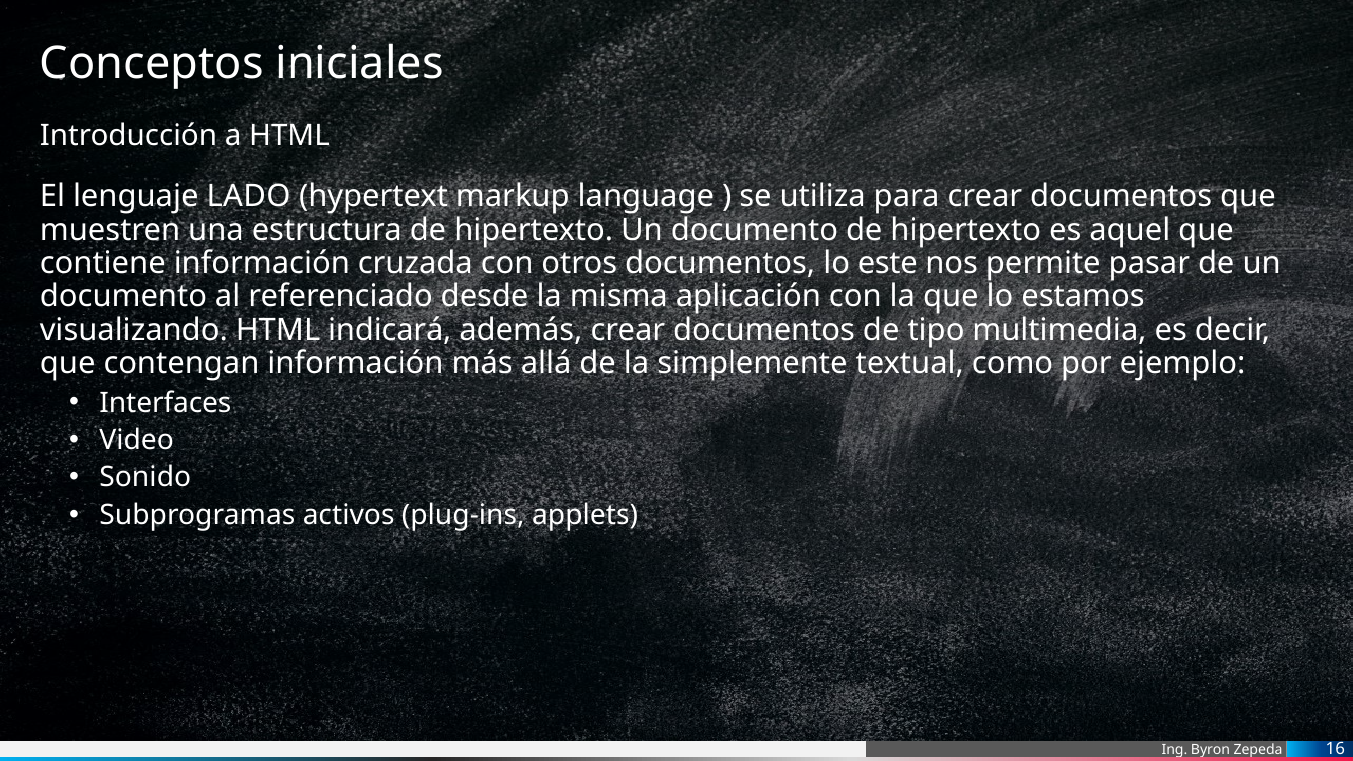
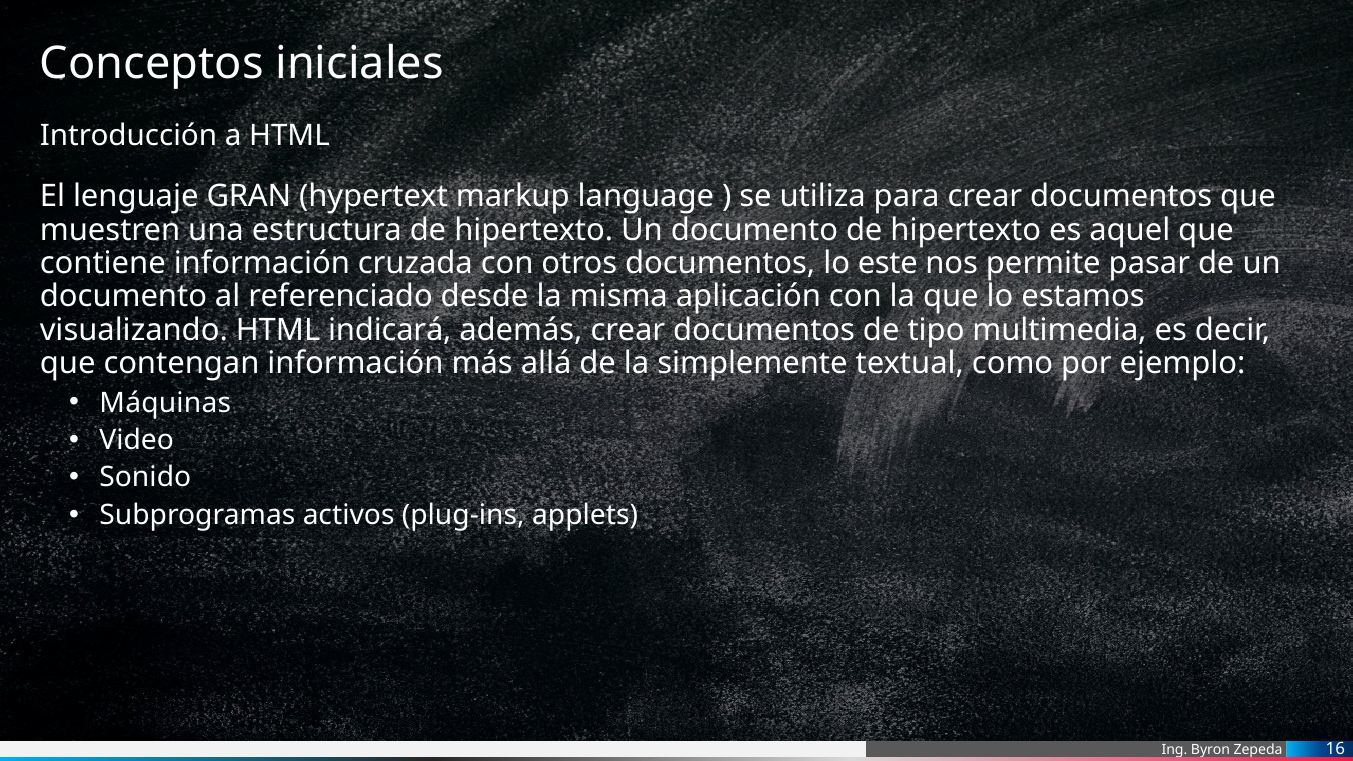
LADO: LADO -> GRAN
Interfaces: Interfaces -> Máquinas
